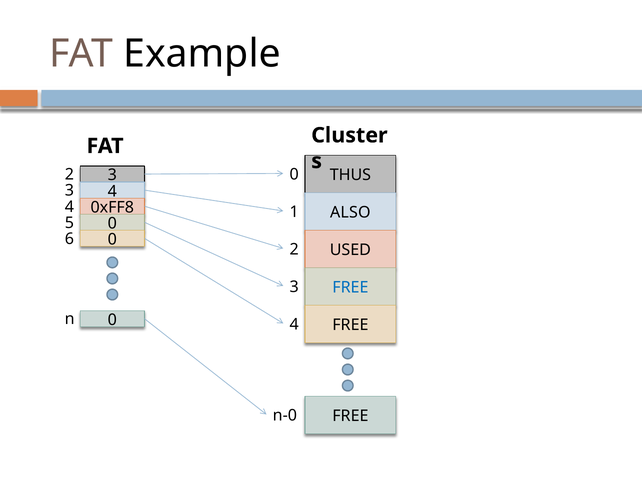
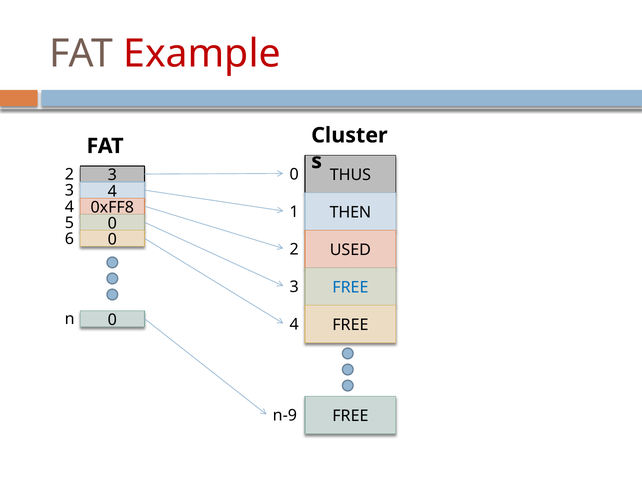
Example colour: black -> red
ALSO: ALSO -> THEN
n-0: n-0 -> n-9
